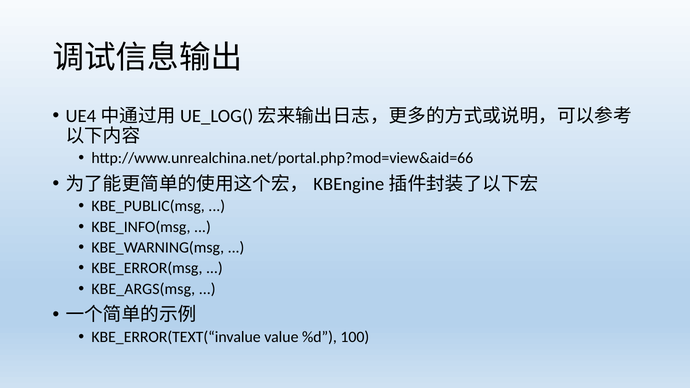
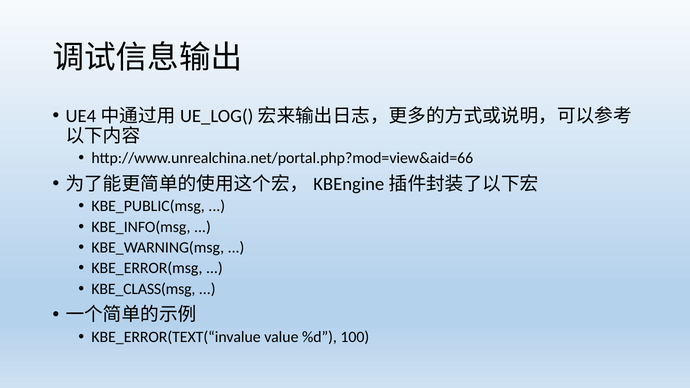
KBE_ARGS(msg: KBE_ARGS(msg -> KBE_CLASS(msg
